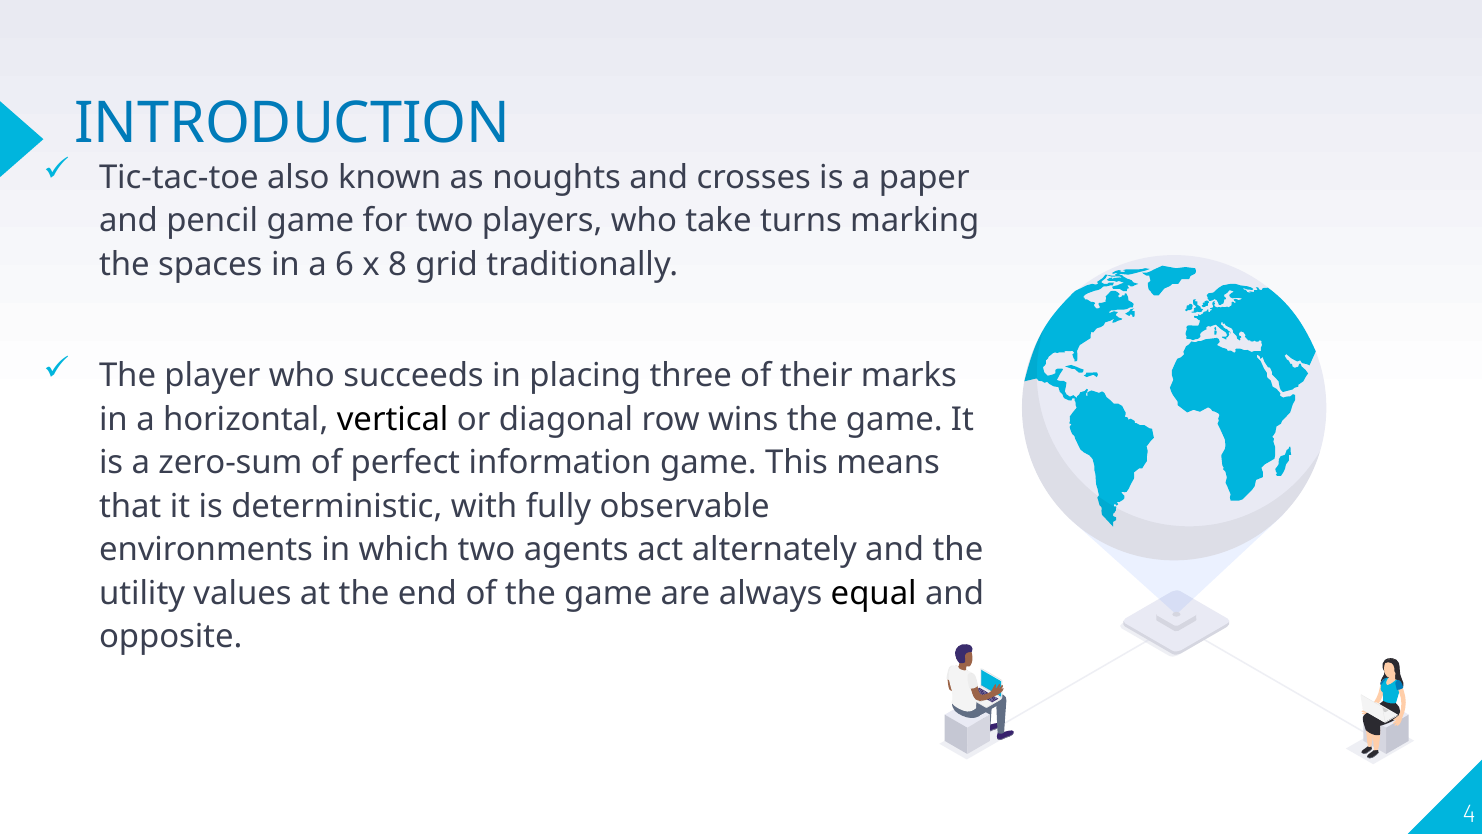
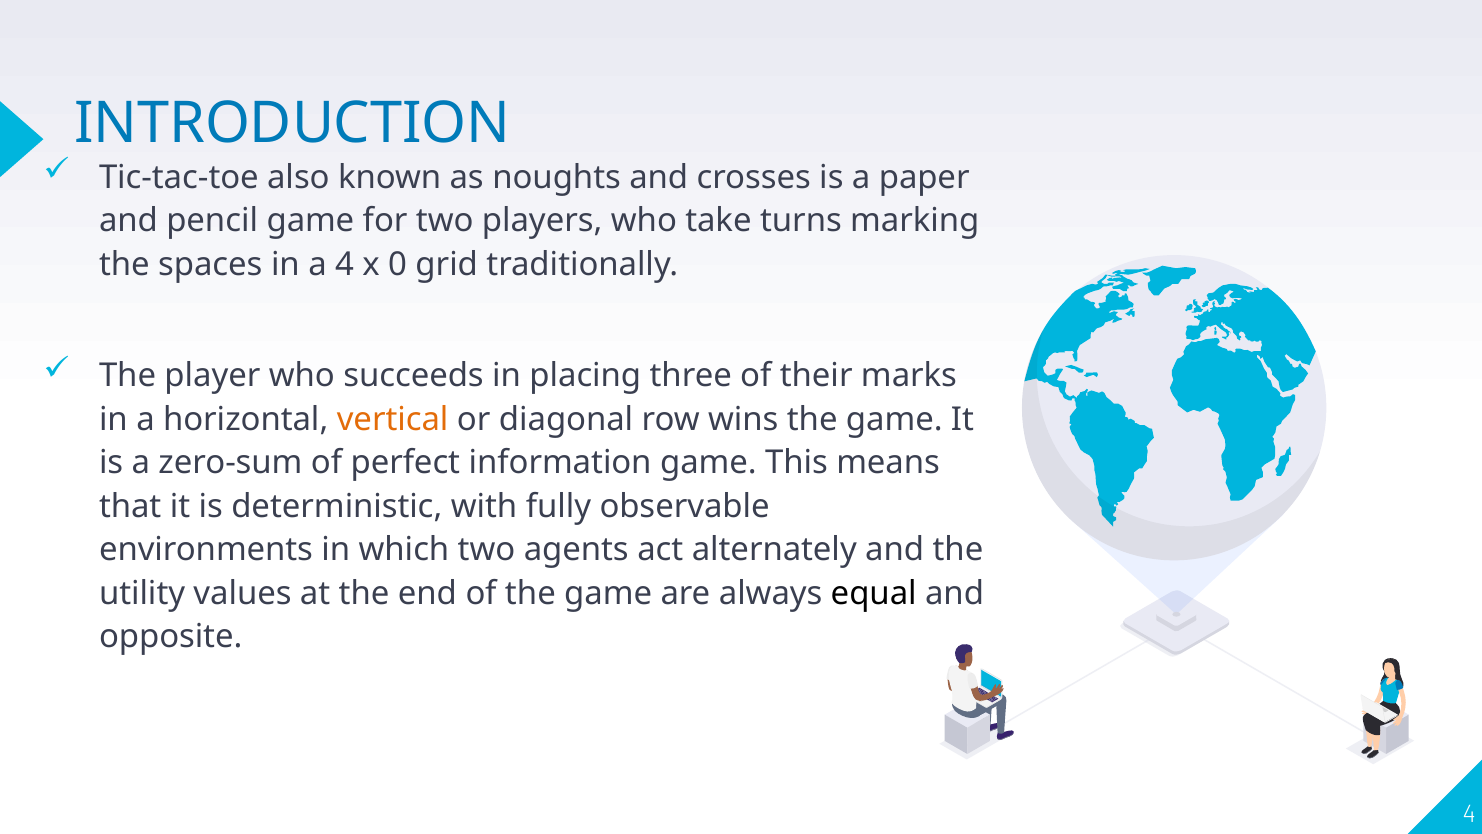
a 6: 6 -> 4
8: 8 -> 0
vertical colour: black -> orange
